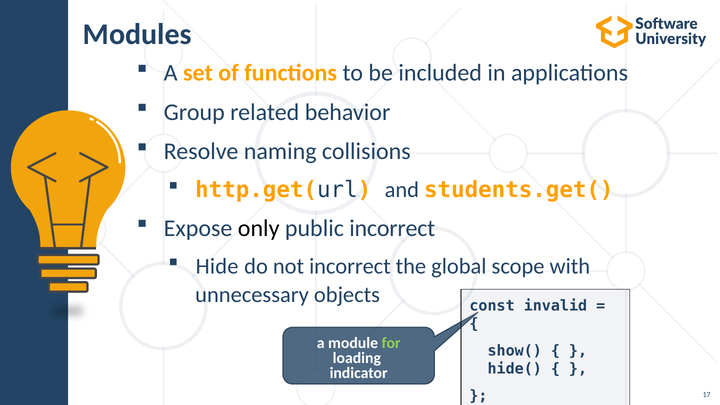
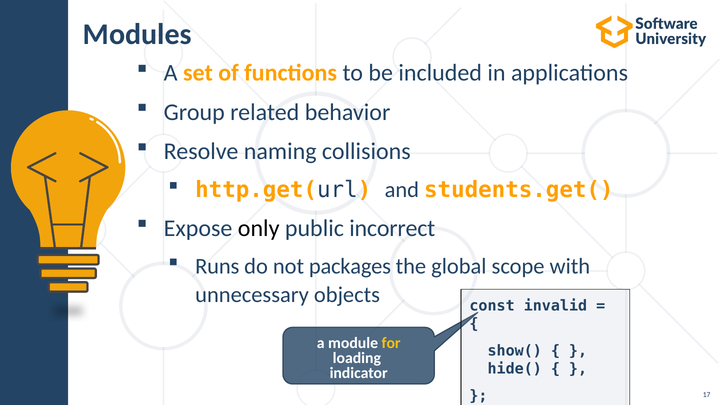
Hide: Hide -> Runs
not incorrect: incorrect -> packages
for colour: light green -> yellow
